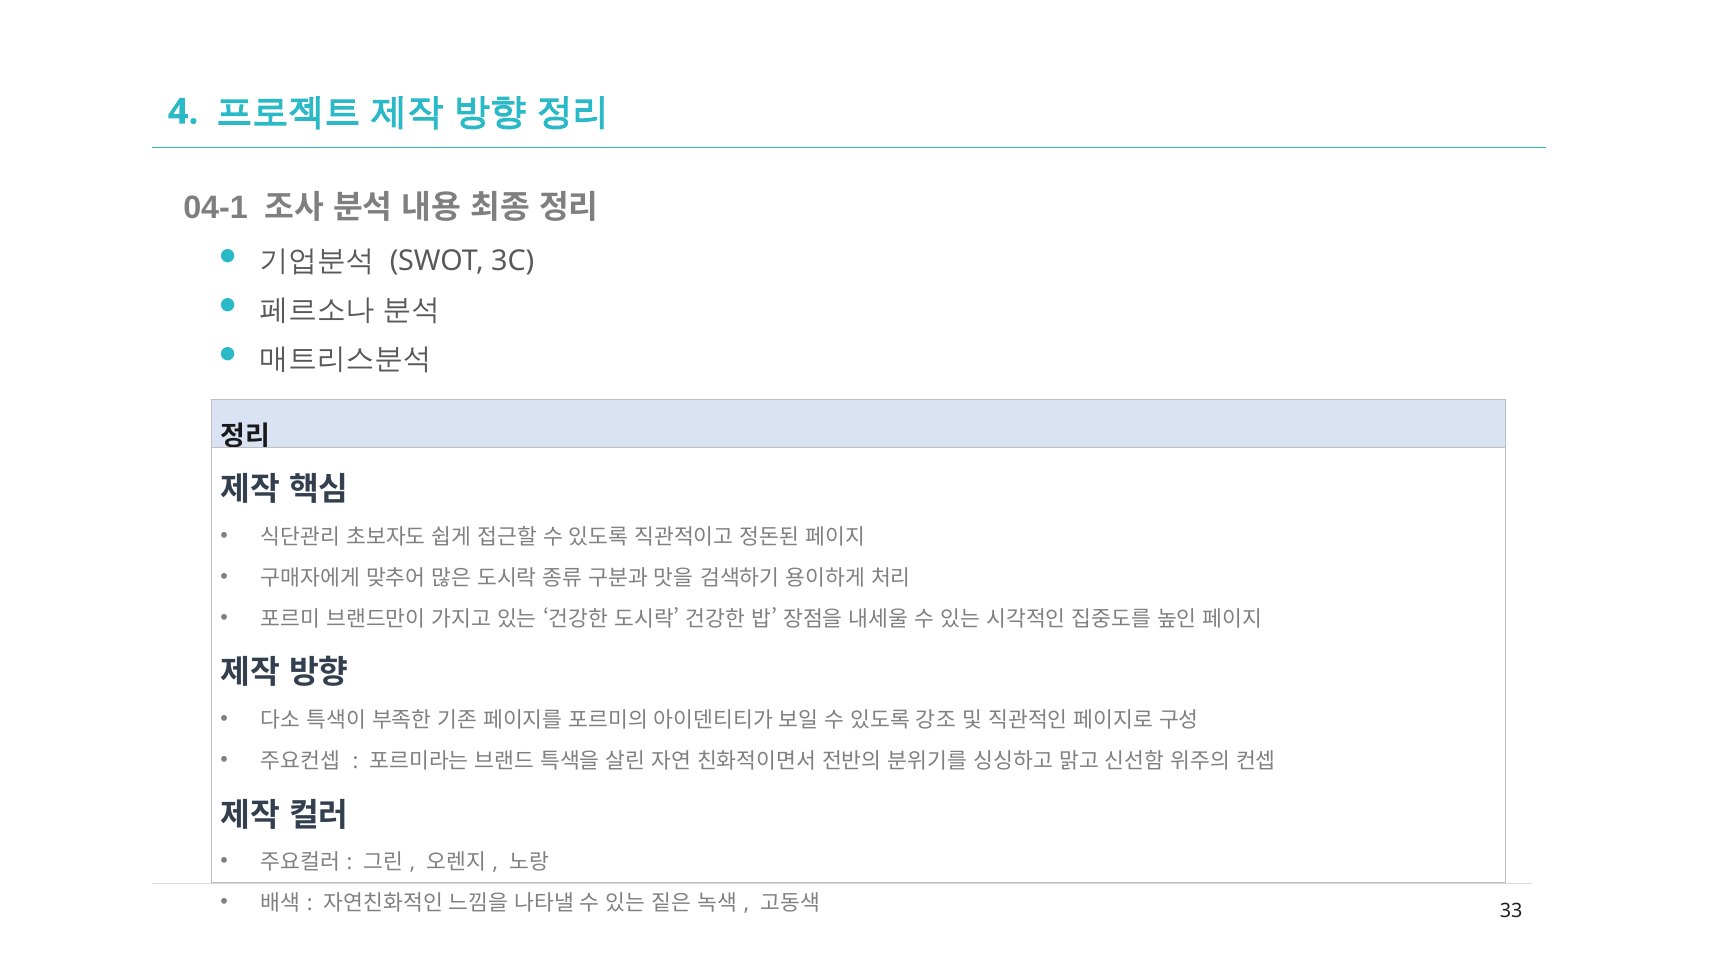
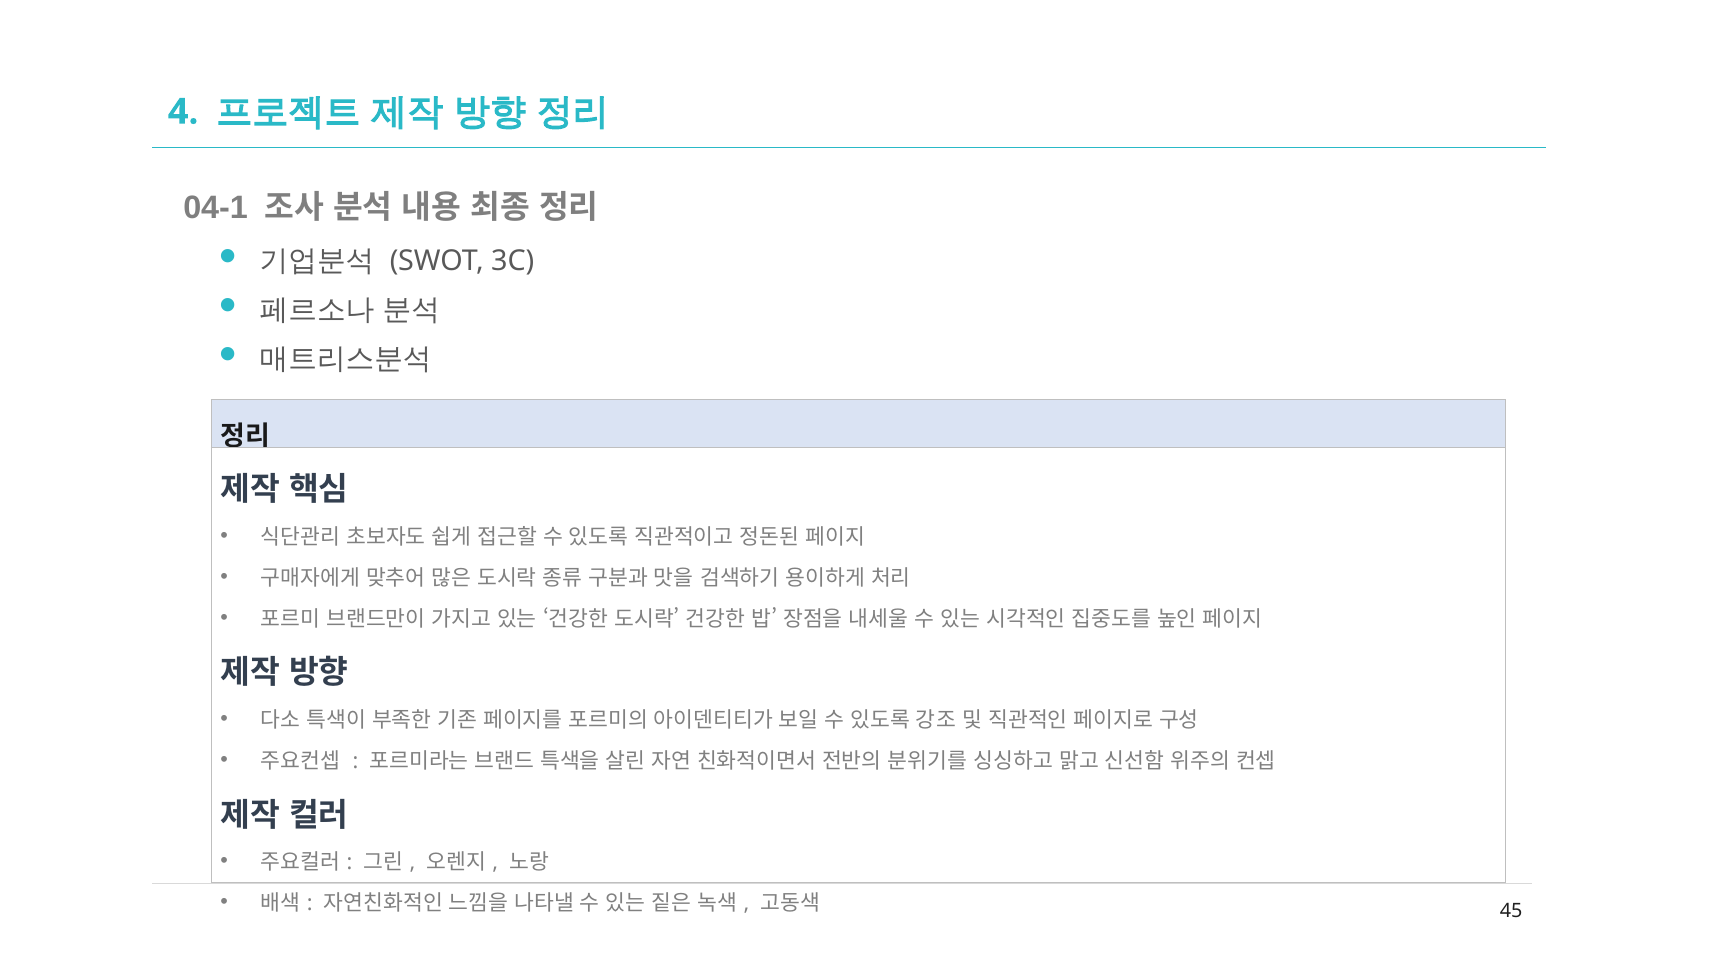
33: 33 -> 45
